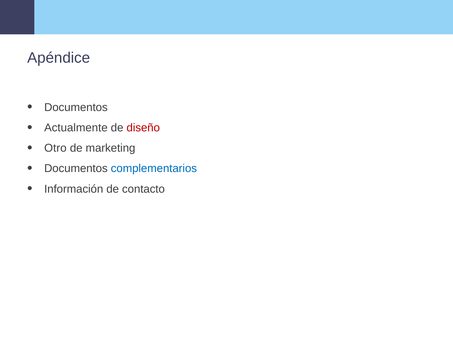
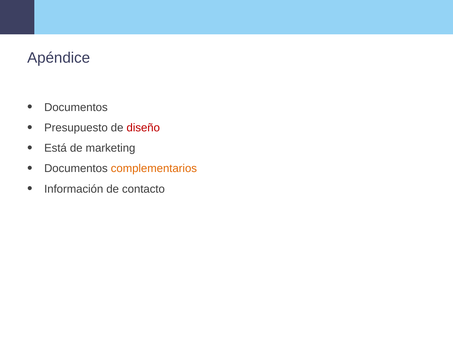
Actualmente: Actualmente -> Presupuesto
Otro: Otro -> Está
complementarios colour: blue -> orange
